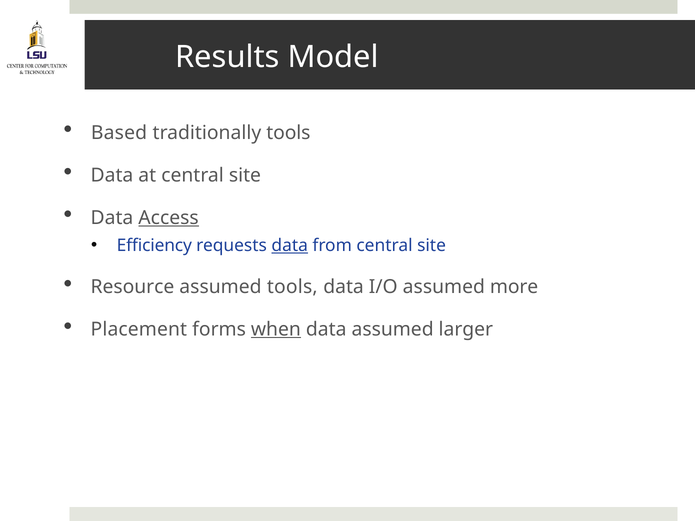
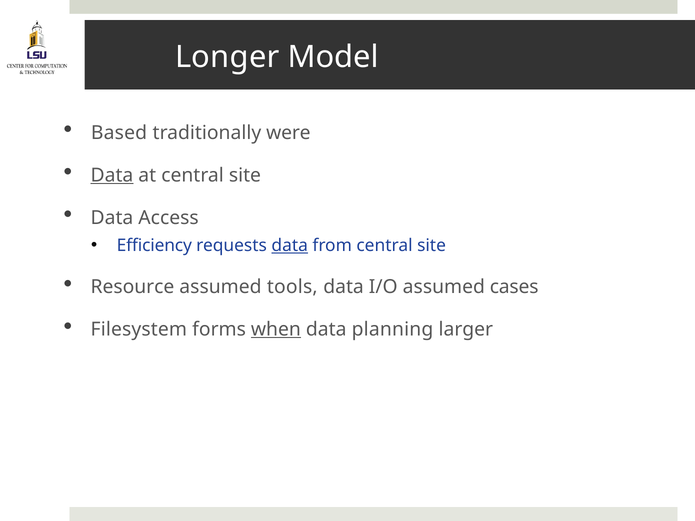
Results: Results -> Longer
traditionally tools: tools -> were
Data at (112, 175) underline: none -> present
Access underline: present -> none
more: more -> cases
Placement: Placement -> Filesystem
data assumed: assumed -> planning
